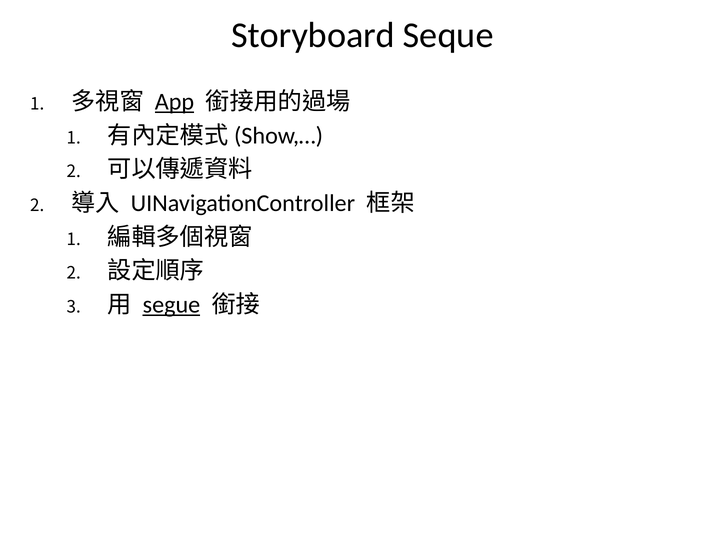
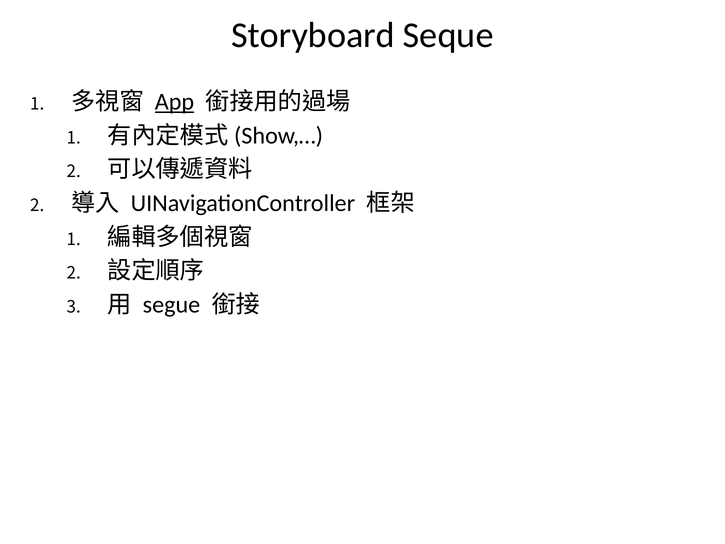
segue underline: present -> none
